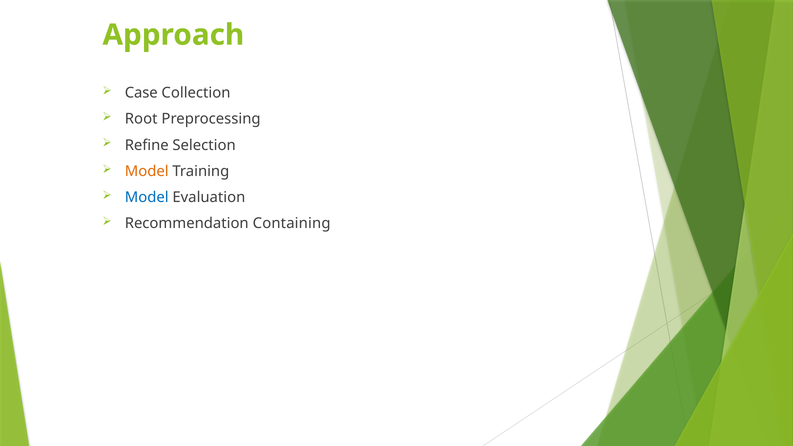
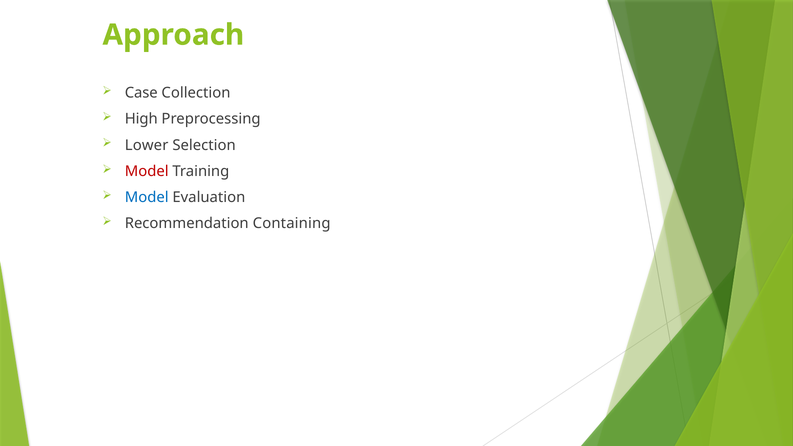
Root: Root -> High
Refine: Refine -> Lower
Model at (147, 171) colour: orange -> red
